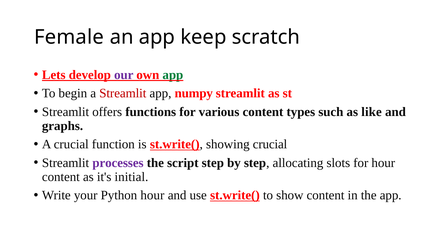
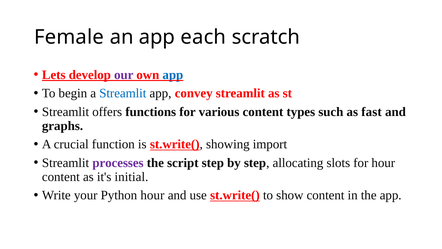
keep: keep -> each
app at (173, 75) colour: green -> blue
Streamlit at (123, 93) colour: red -> blue
numpy: numpy -> convey
like: like -> fast
showing crucial: crucial -> import
